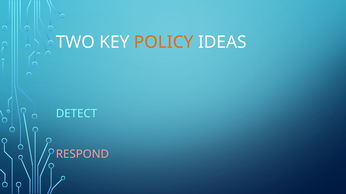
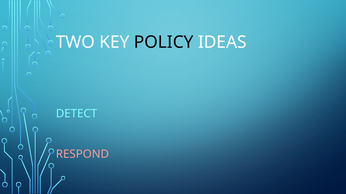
POLICY colour: orange -> black
